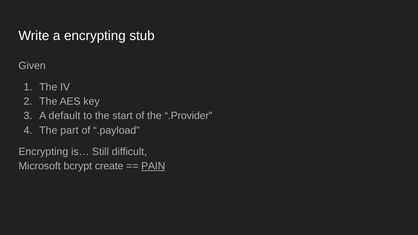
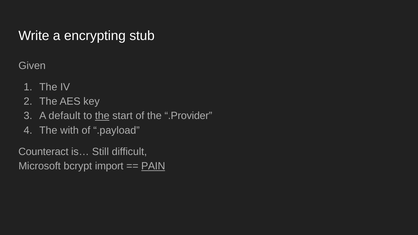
the at (102, 116) underline: none -> present
part: part -> with
Encrypting at (43, 152): Encrypting -> Counteract
create: create -> import
